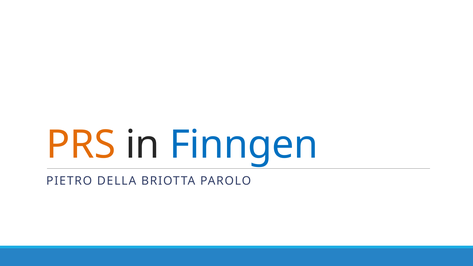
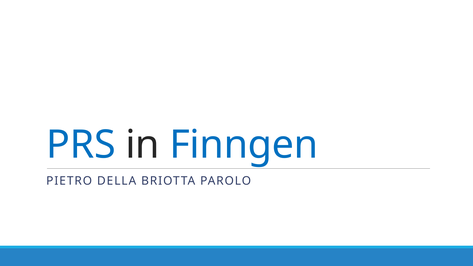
PRS colour: orange -> blue
